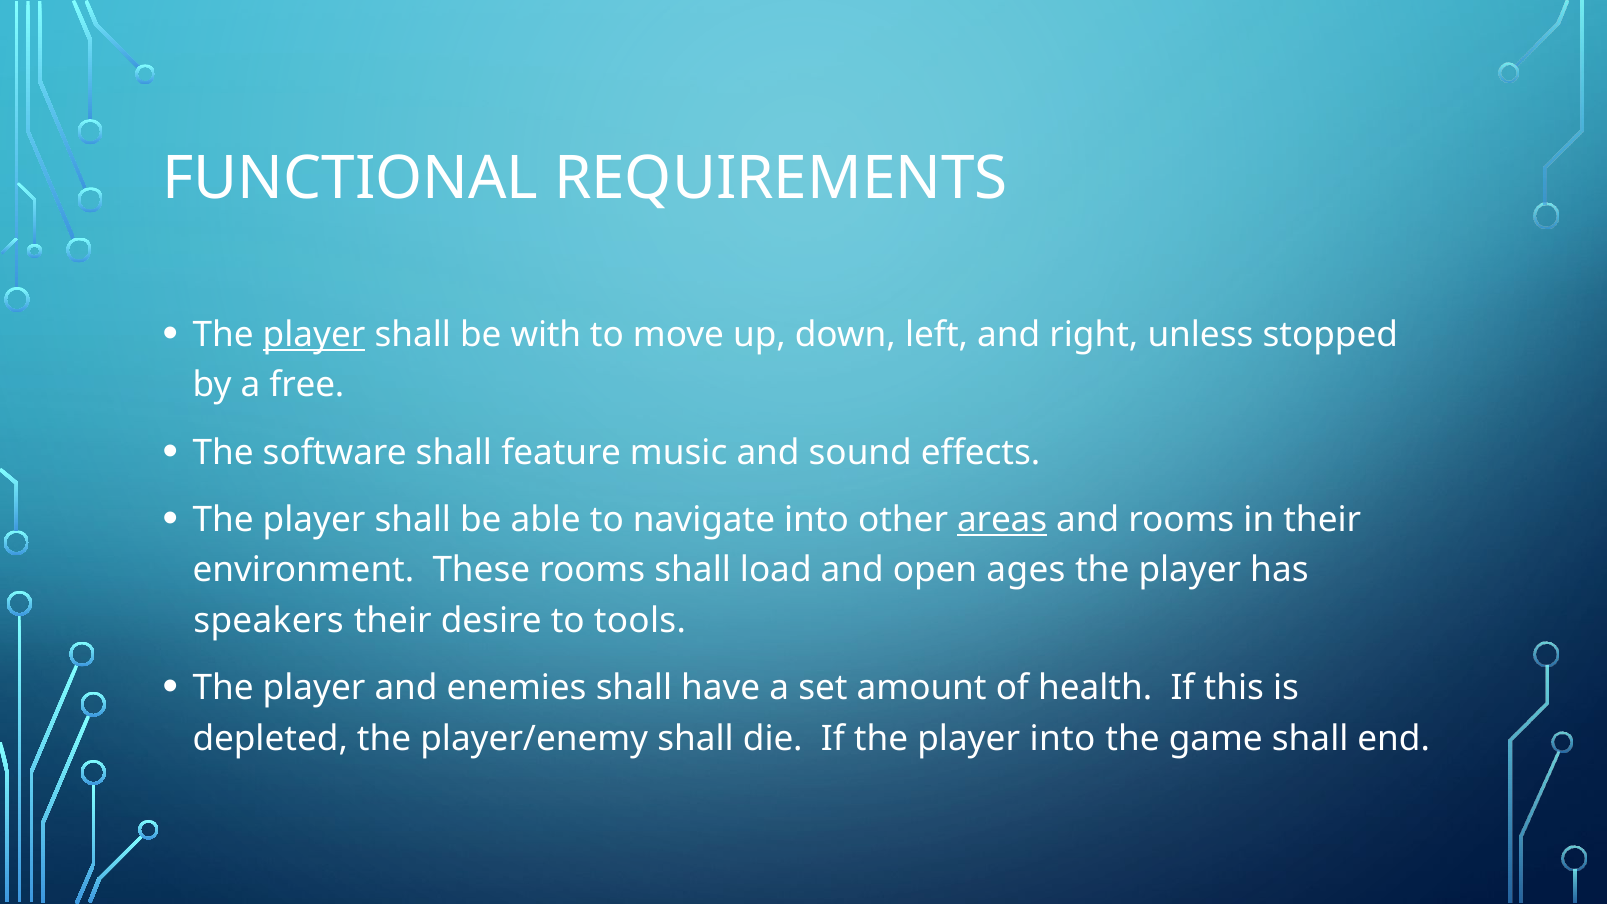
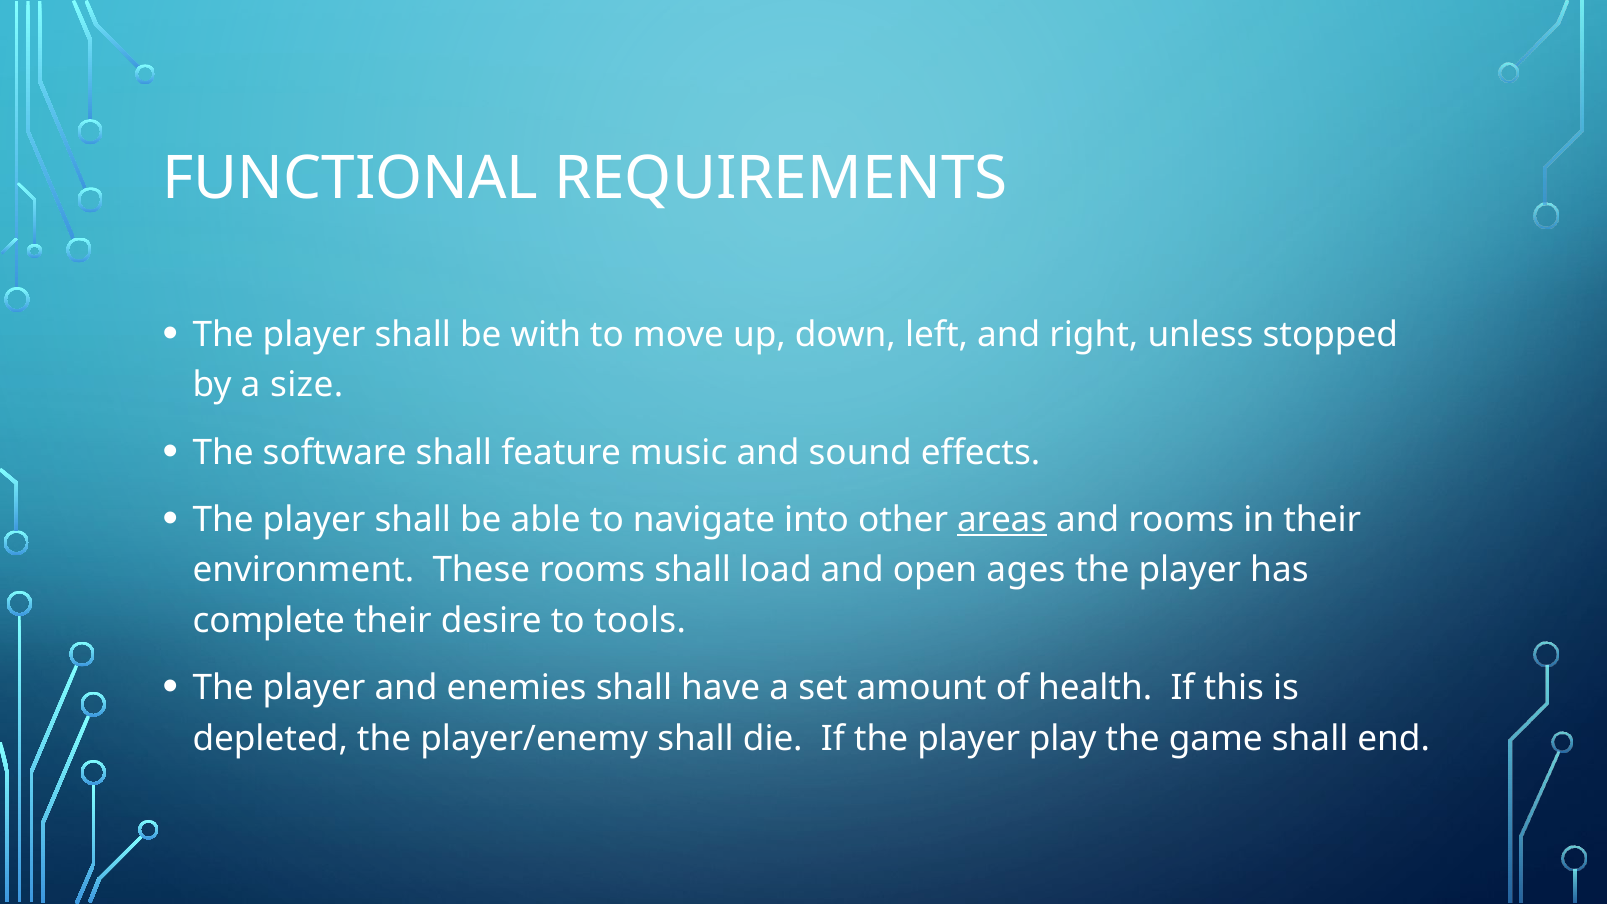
player at (314, 334) underline: present -> none
free: free -> size
speakers: speakers -> complete
player into: into -> play
